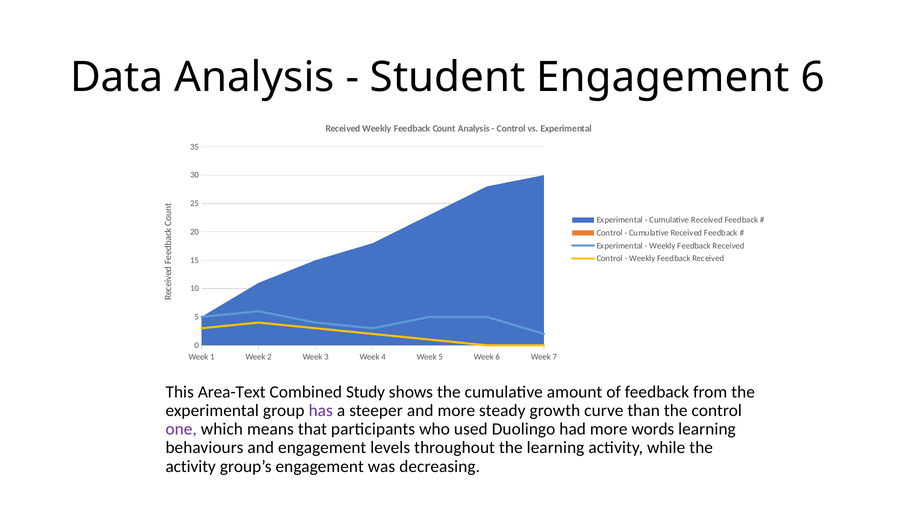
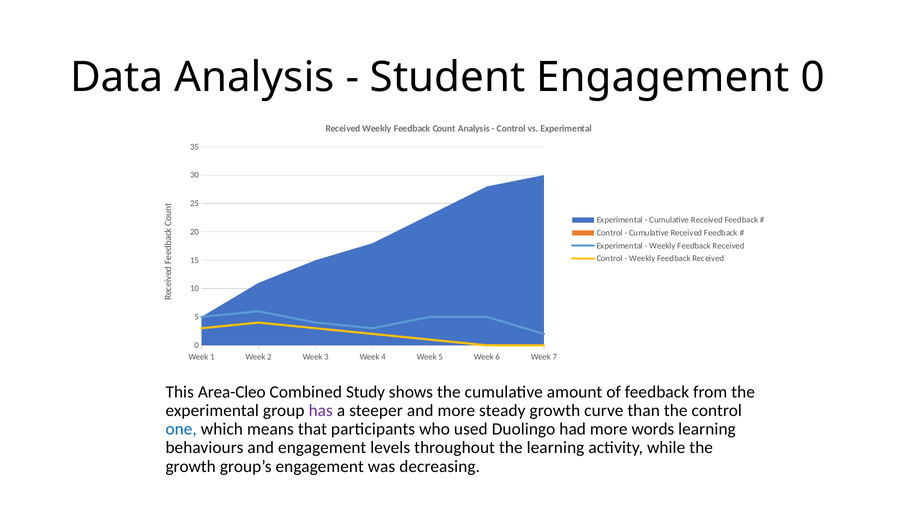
Engagement 6: 6 -> 0
Area-Text: Area-Text -> Area-Cleo
one colour: purple -> blue
activity at (191, 467): activity -> growth
